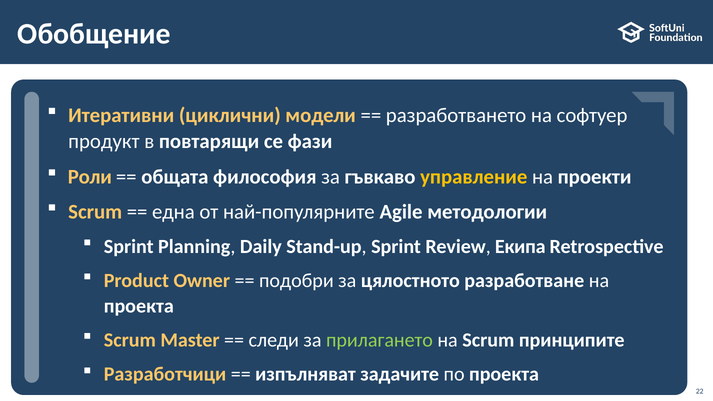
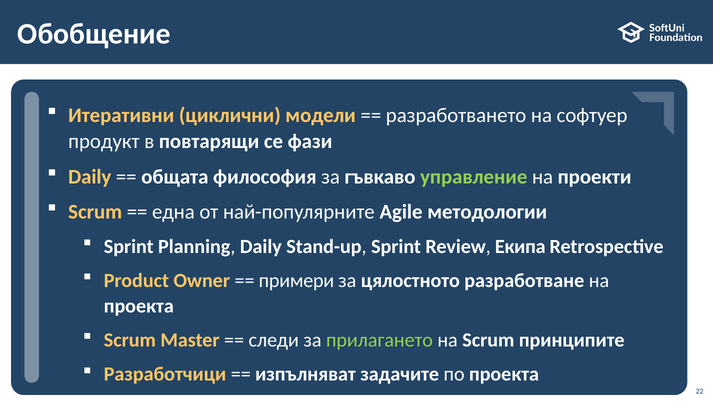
Роли at (90, 177): Роли -> Daily
управление colour: yellow -> light green
подобри: подобри -> примери
